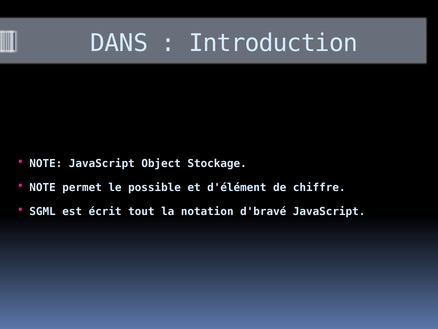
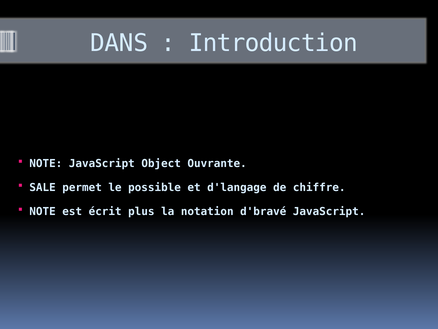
Stockage: Stockage -> Ouvrante
NOTE at (43, 187): NOTE -> SALE
d'élément: d'élément -> d'langage
SGML at (43, 211): SGML -> NOTE
tout: tout -> plus
